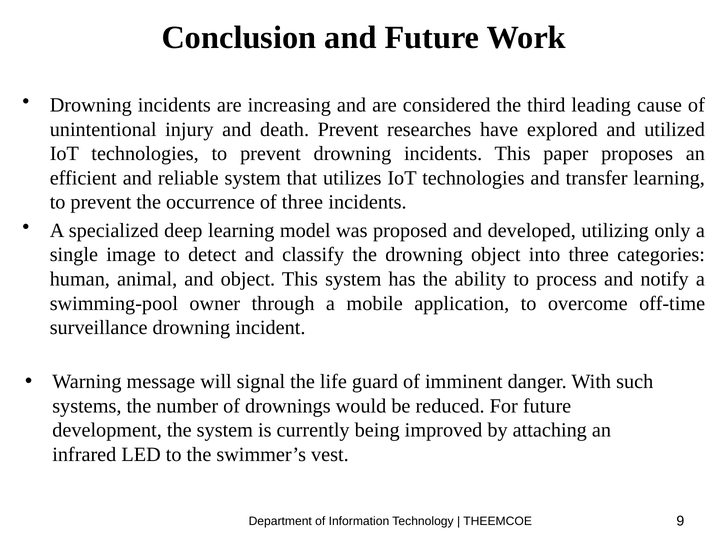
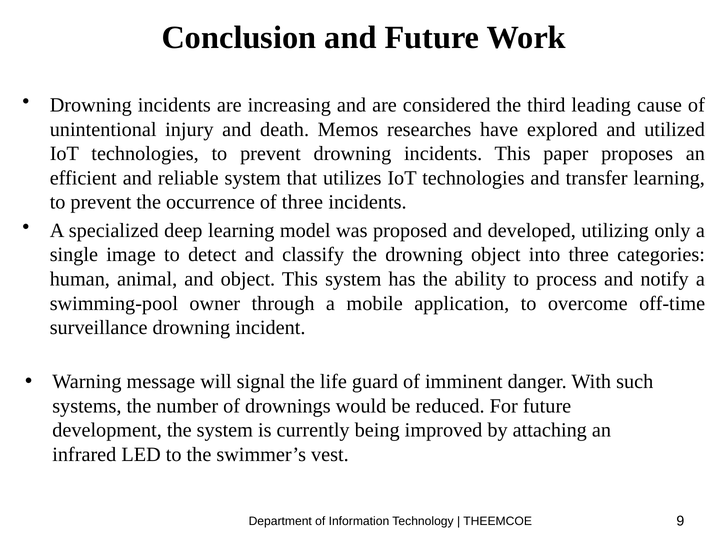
death Prevent: Prevent -> Memos
